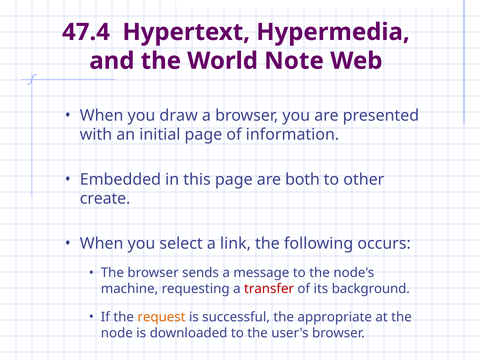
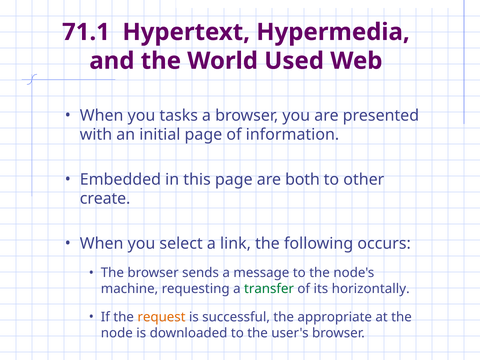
47.4: 47.4 -> 71.1
Note: Note -> Used
draw: draw -> tasks
transfer colour: red -> green
background: background -> horizontally
